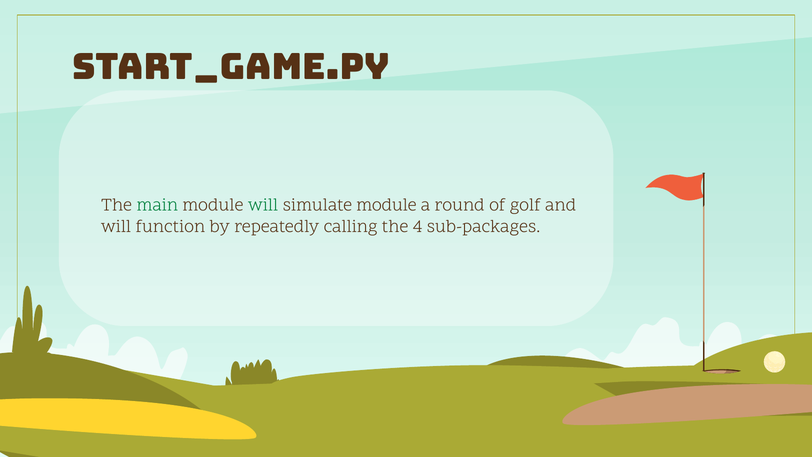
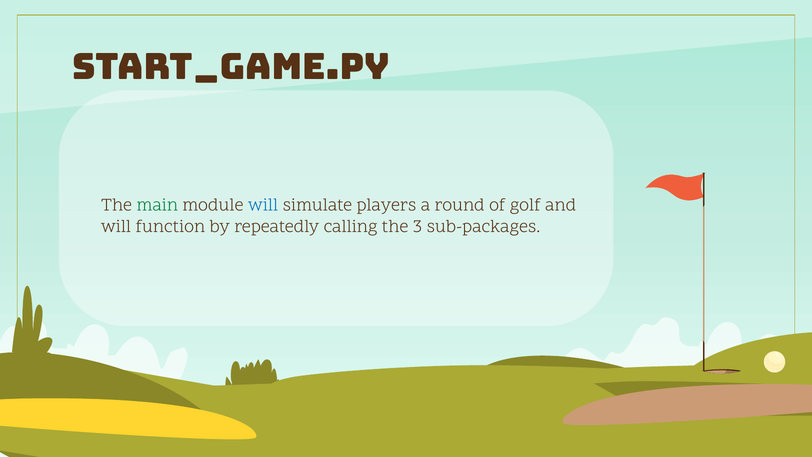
will at (263, 205) colour: green -> blue
simulate module: module -> players
4: 4 -> 3
